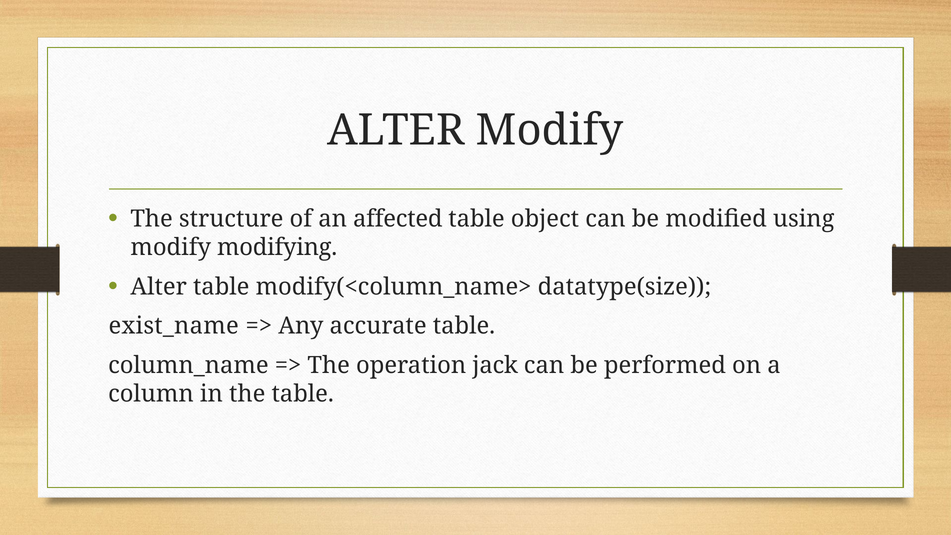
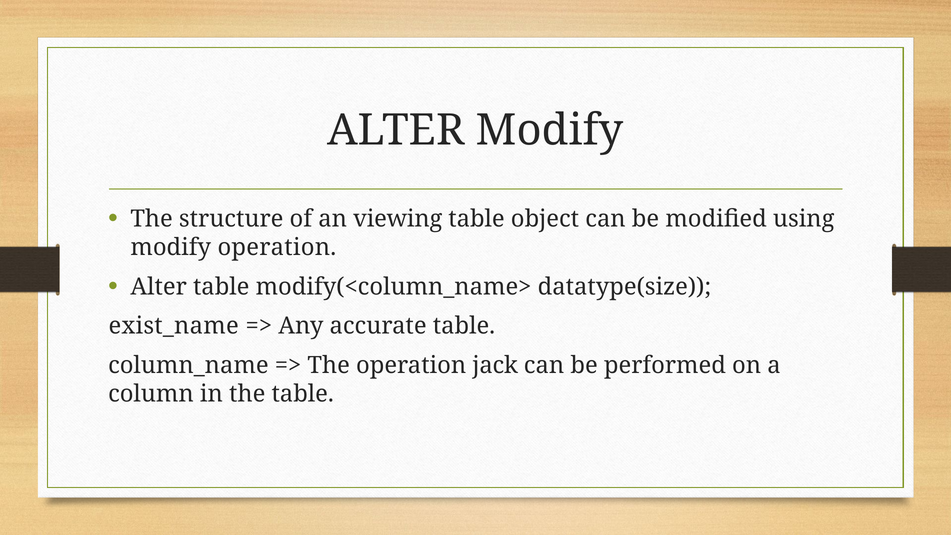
affected: affected -> viewing
modify modifying: modifying -> operation
